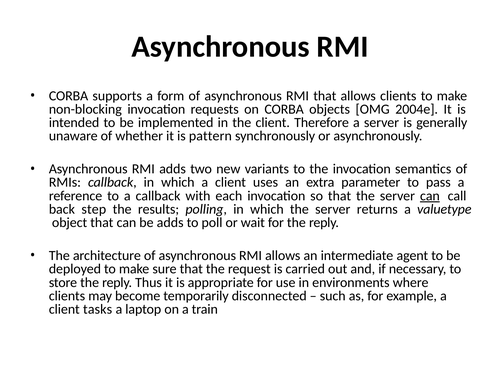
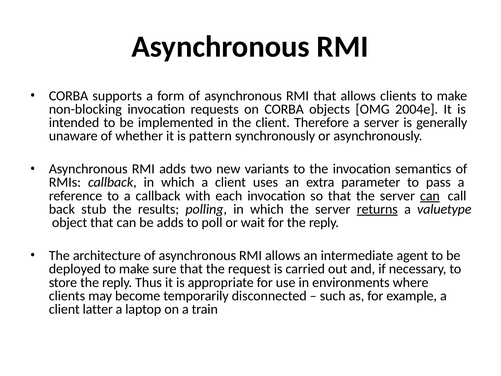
step: step -> stub
returns underline: none -> present
tasks: tasks -> latter
